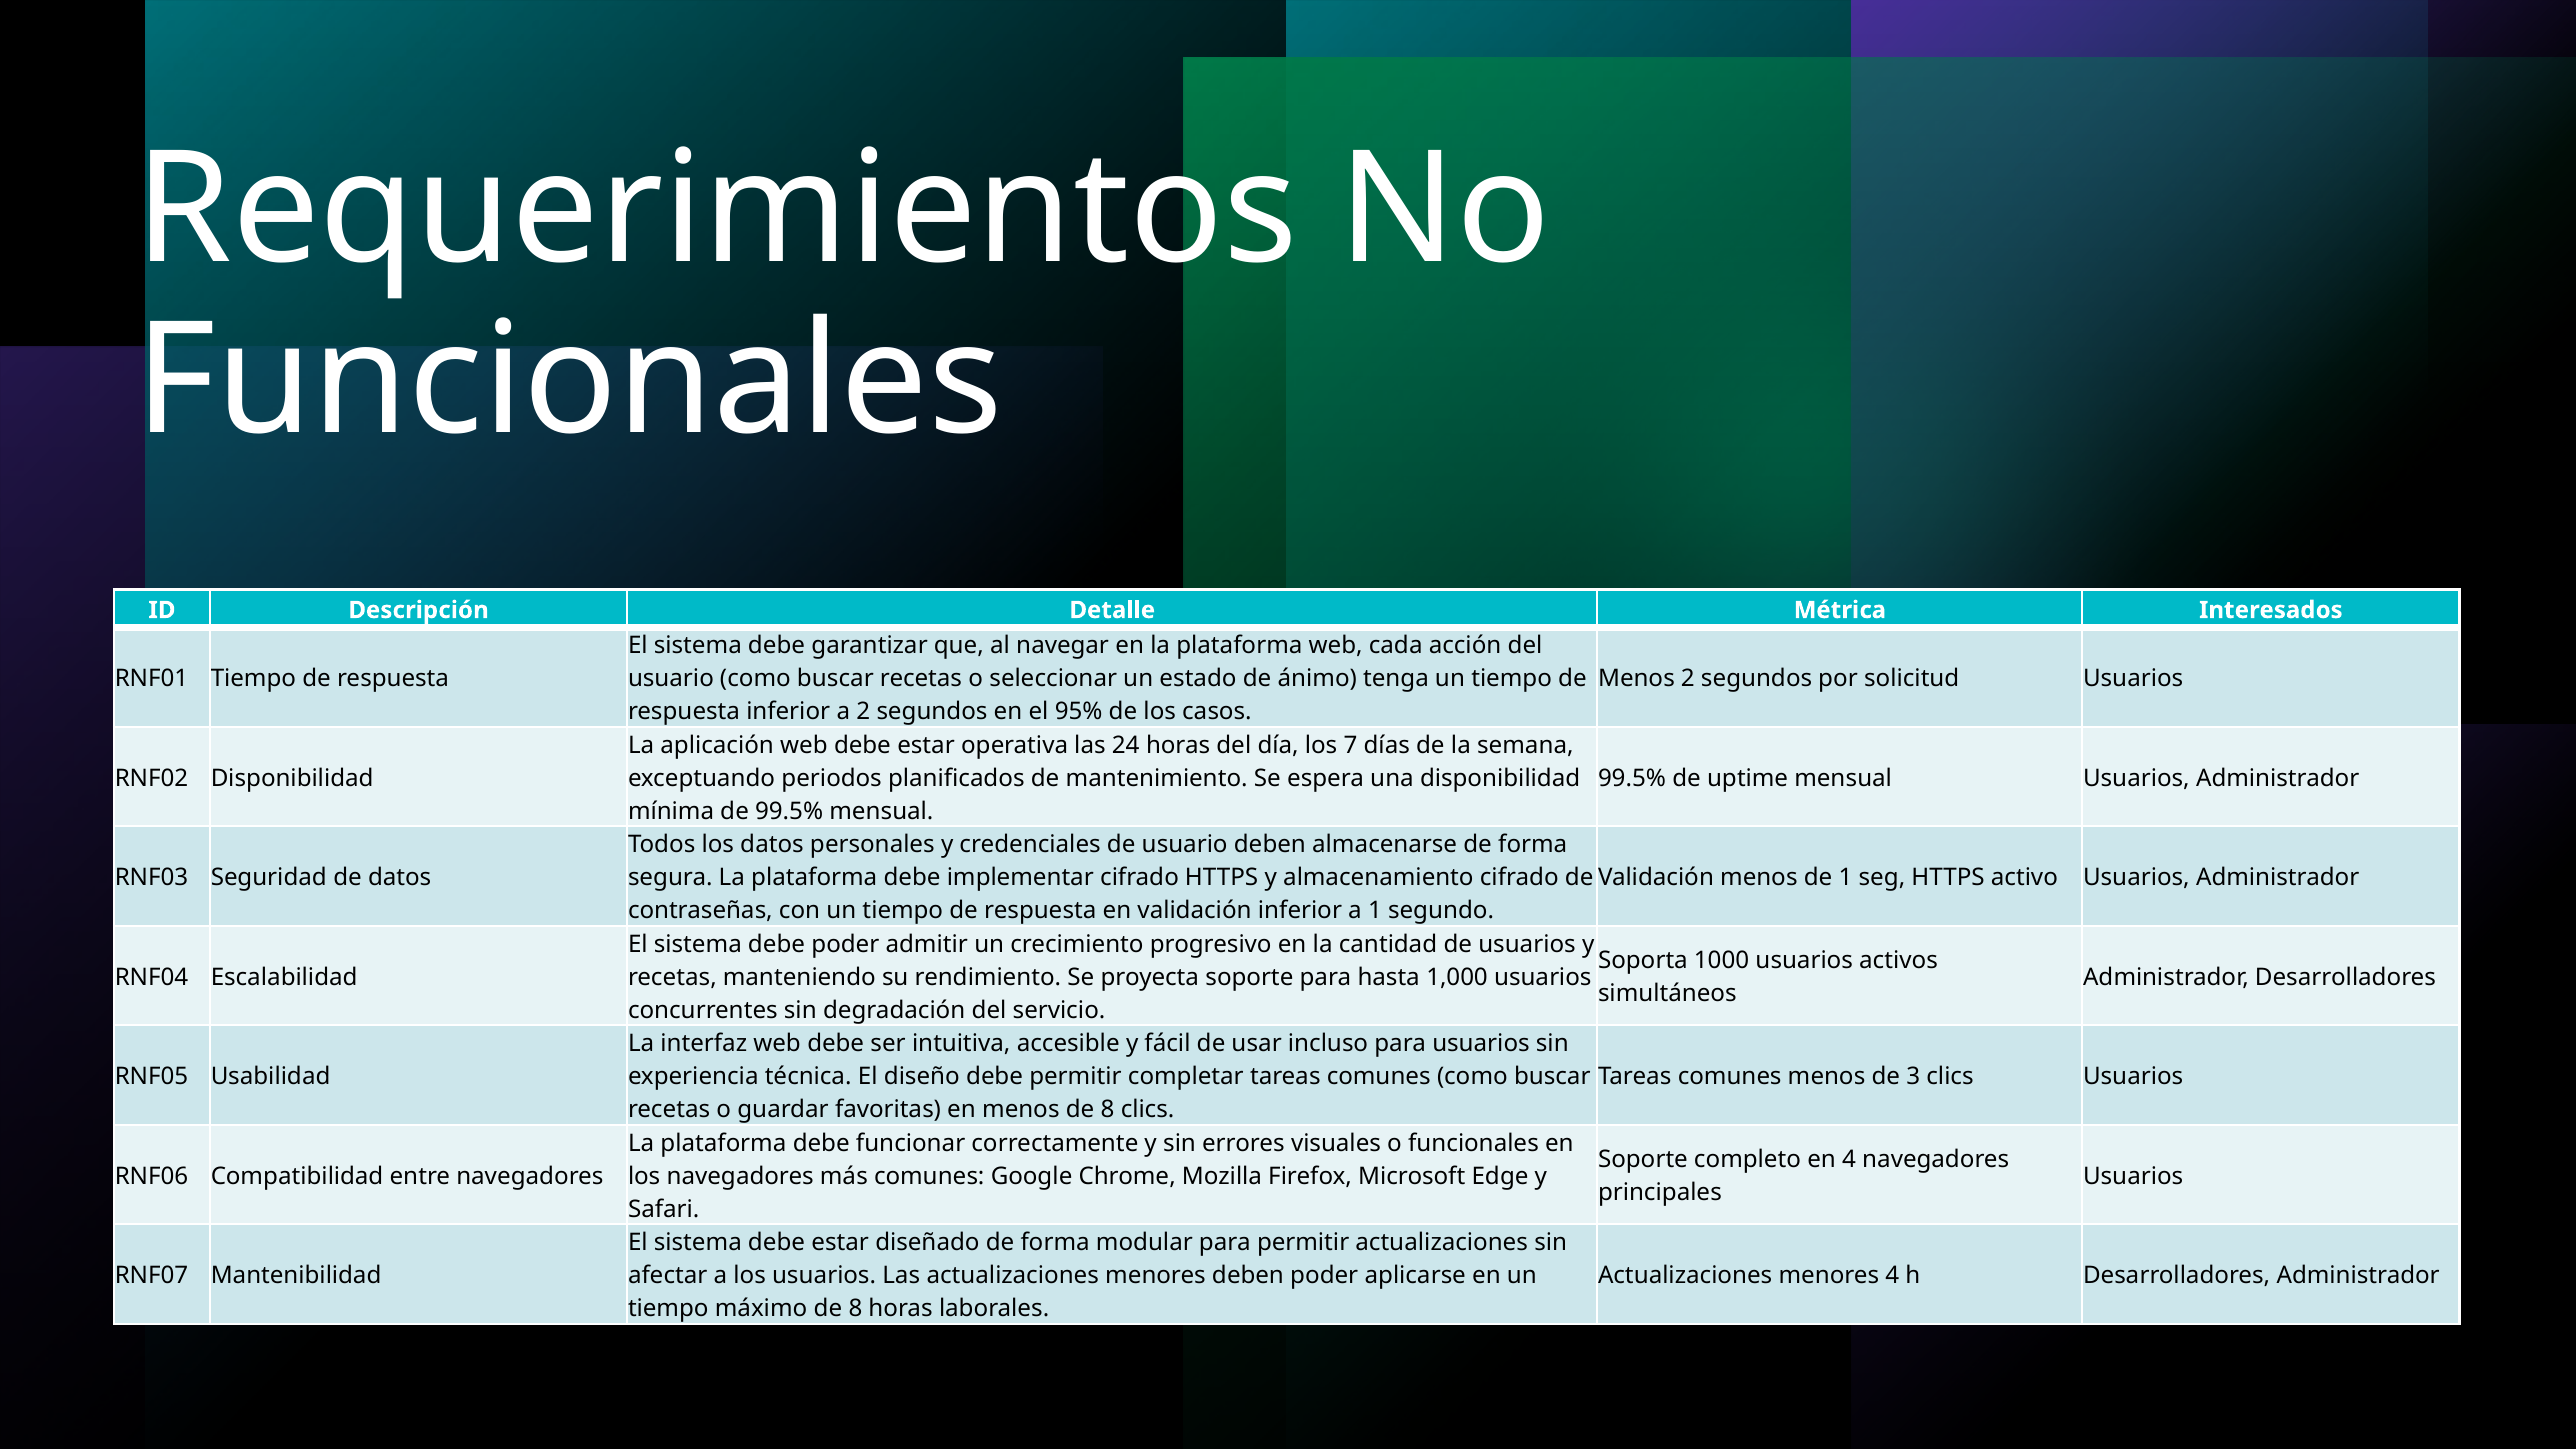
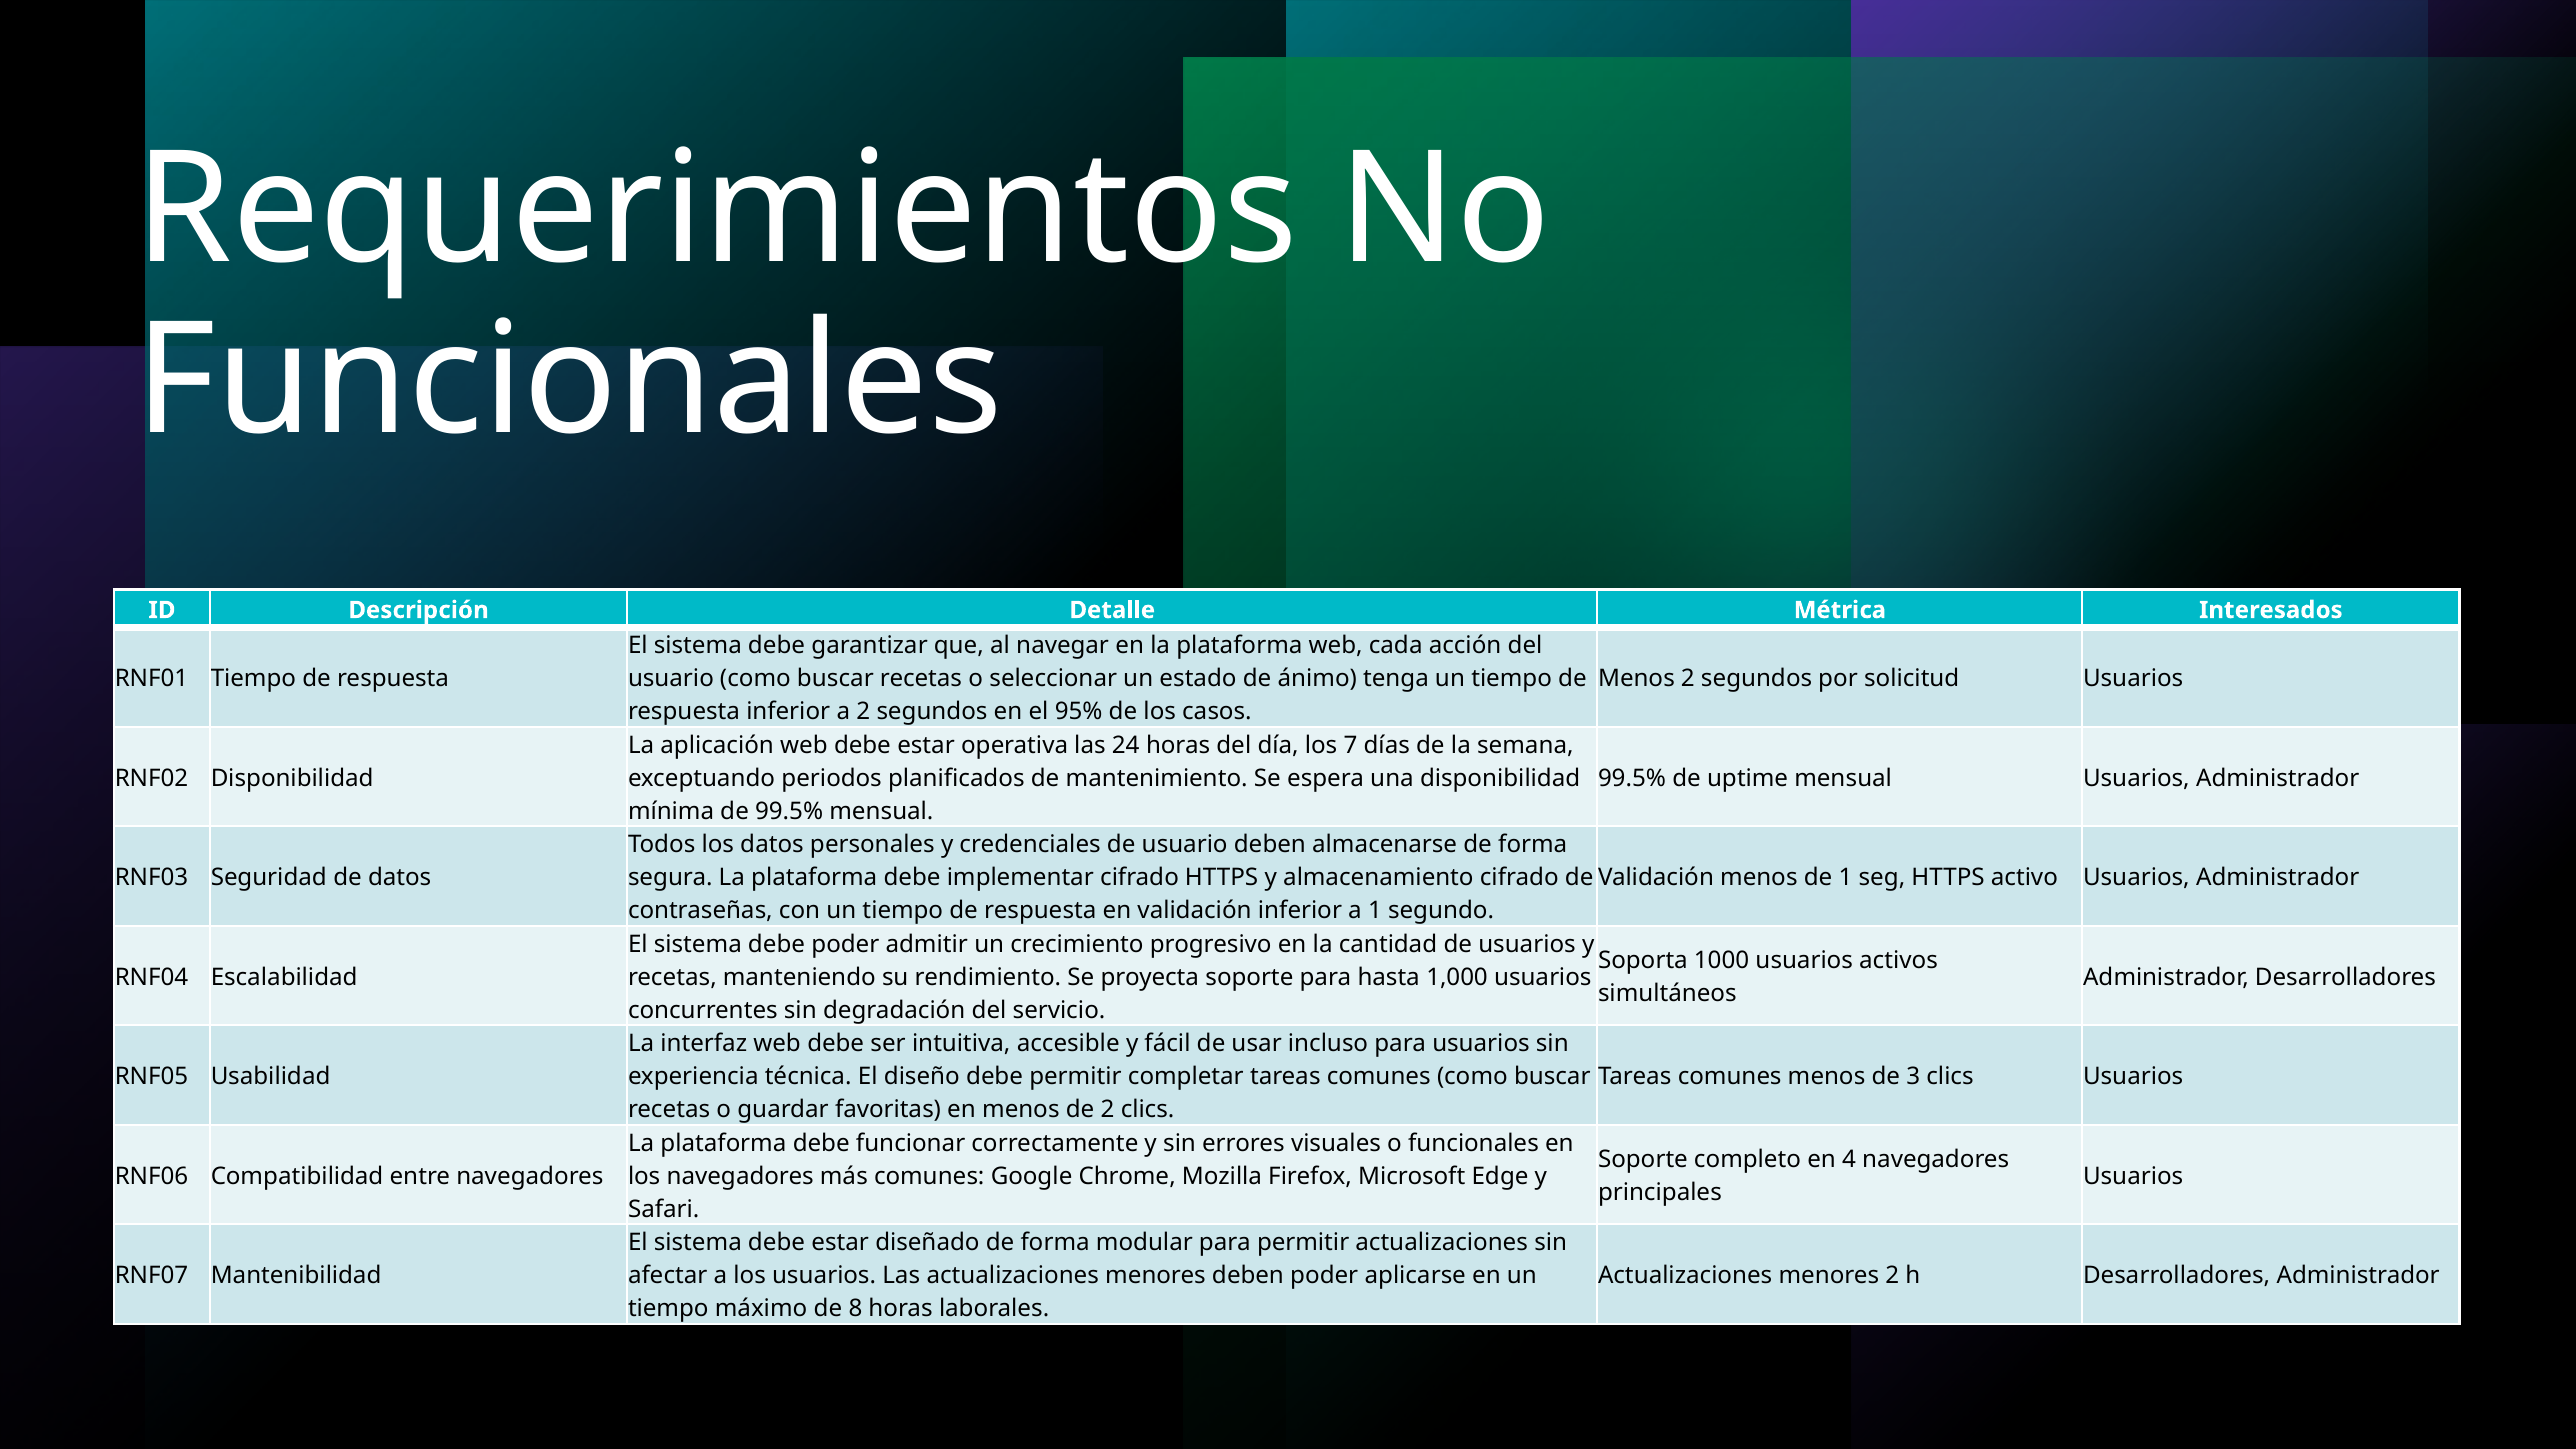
menos de 8: 8 -> 2
menores 4: 4 -> 2
